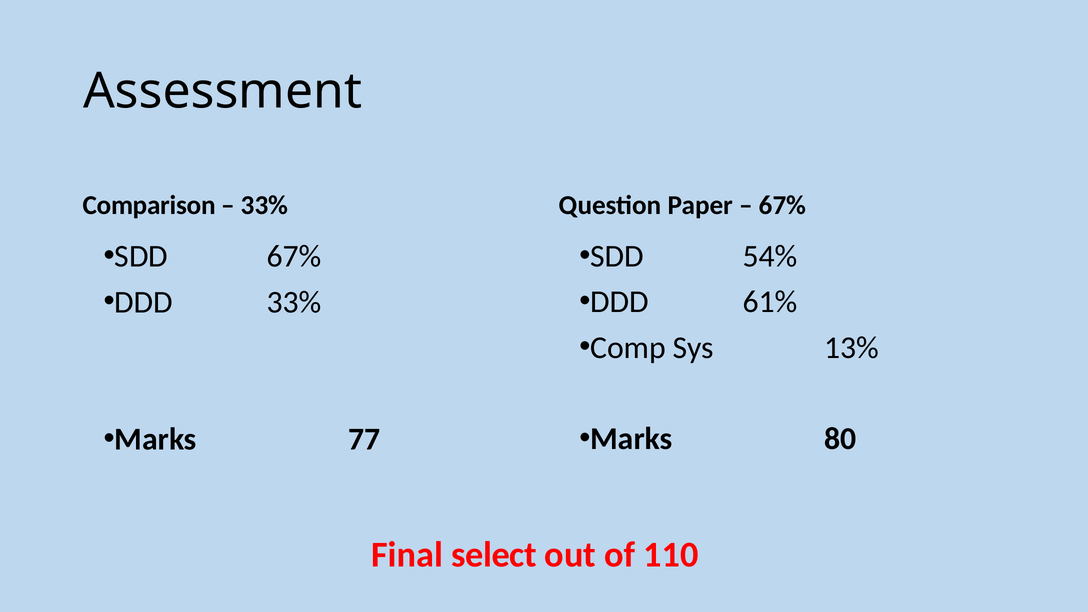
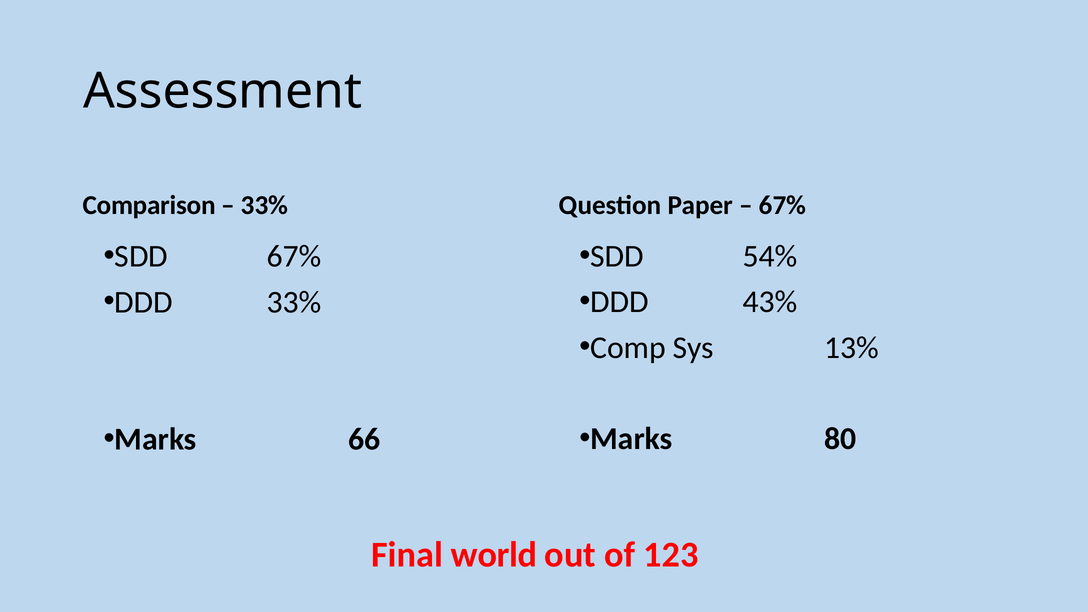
61%: 61% -> 43%
77: 77 -> 66
select: select -> world
110: 110 -> 123
